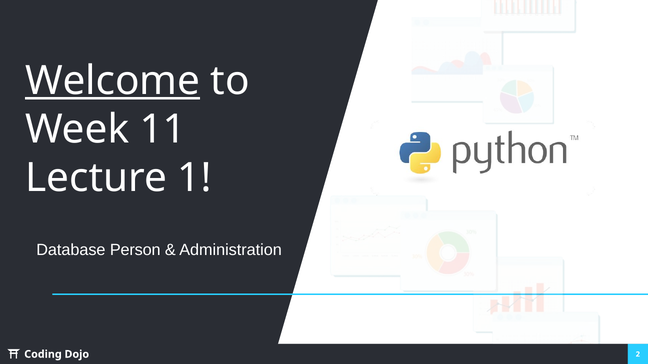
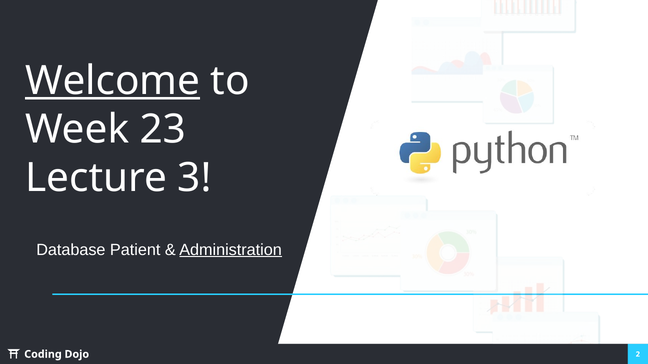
11: 11 -> 23
1: 1 -> 3
Person: Person -> Patient
Administration underline: none -> present
